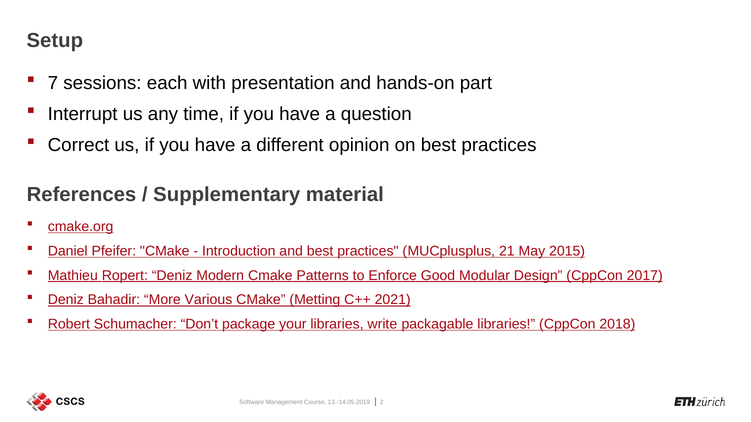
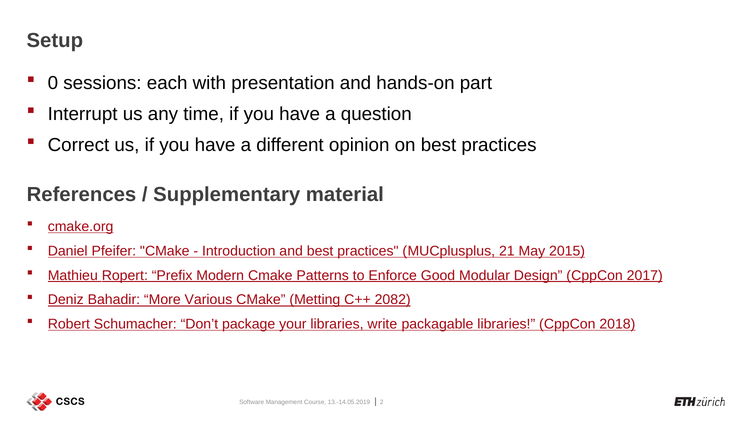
7: 7 -> 0
Ropert Deniz: Deniz -> Prefix
2021: 2021 -> 2082
